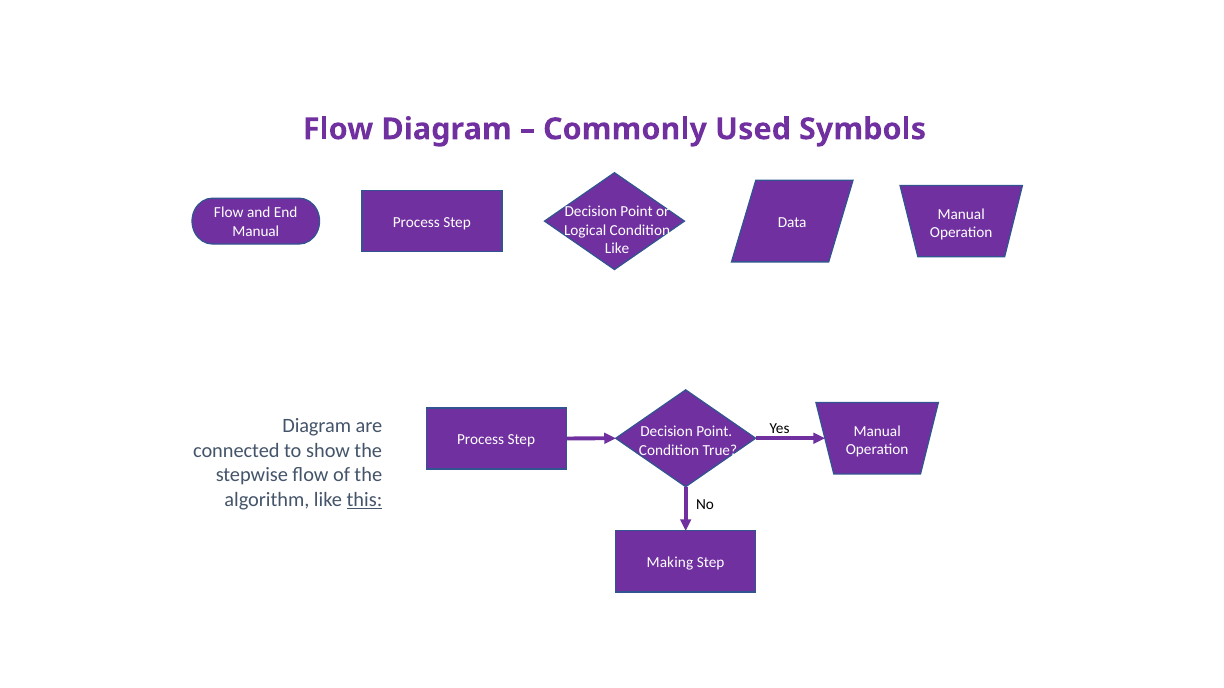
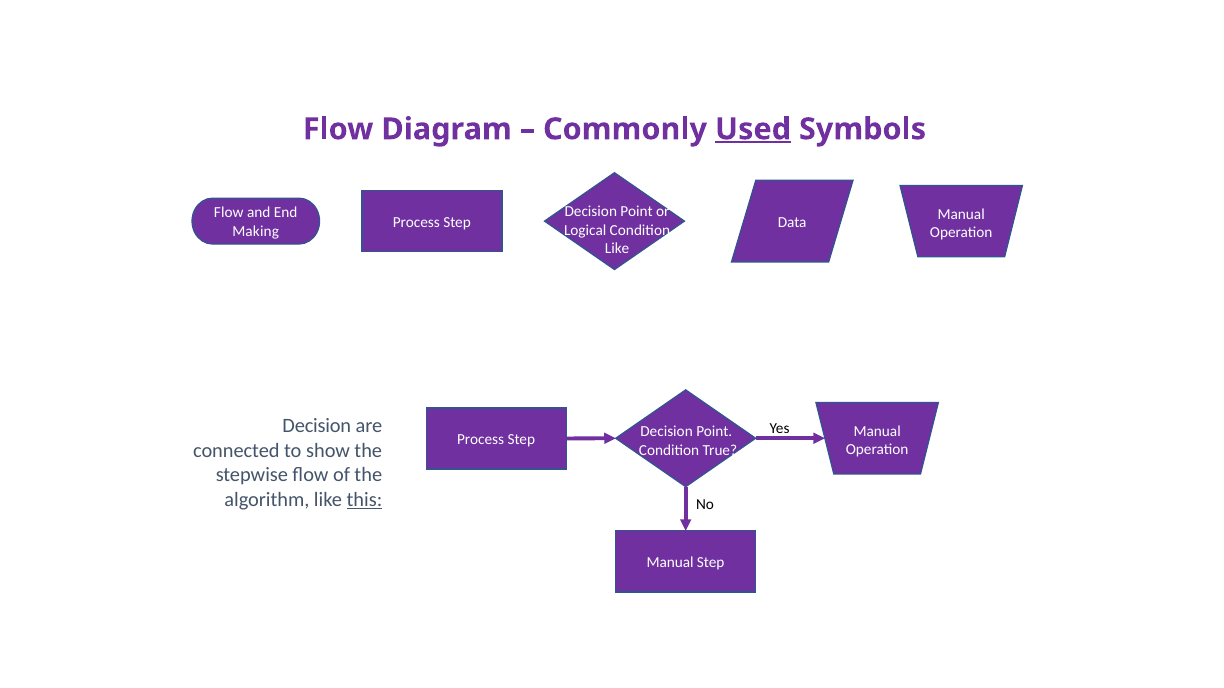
Used underline: none -> present
Manual at (256, 231): Manual -> Making
Diagram at (317, 426): Diagram -> Decision
Making at (670, 563): Making -> Manual
